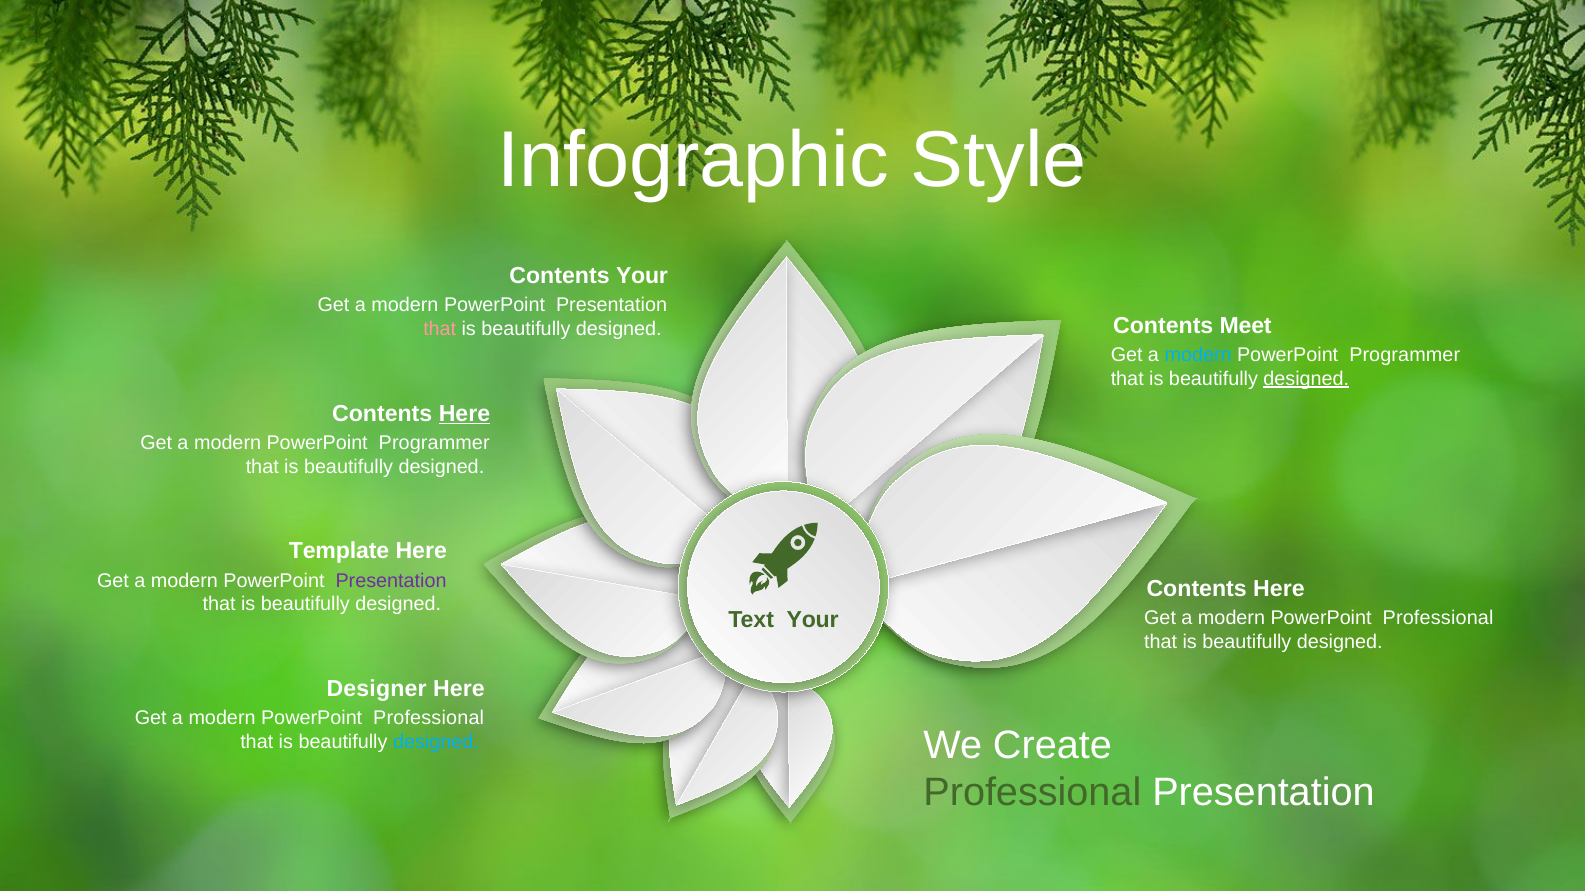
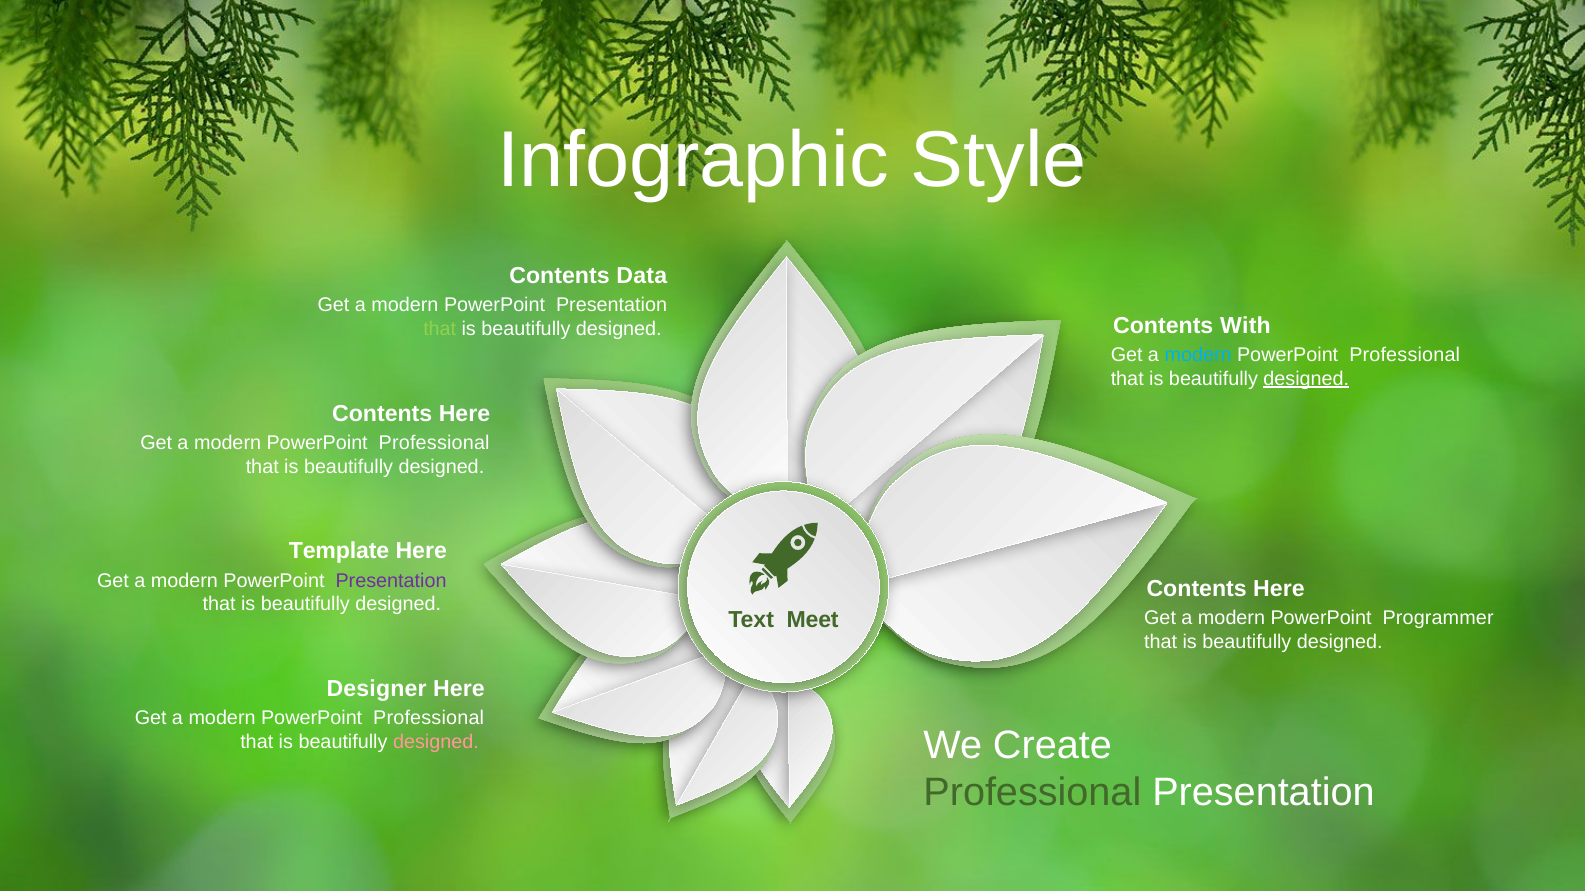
Contents Your: Your -> Data
Meet: Meet -> With
that at (440, 329) colour: pink -> light green
Programmer at (1405, 355): Programmer -> Professional
Here at (464, 414) underline: present -> none
Programmer at (434, 443): Programmer -> Professional
Professional at (1438, 618): Professional -> Programmer
Text Your: Your -> Meet
designed at (436, 742) colour: light blue -> pink
